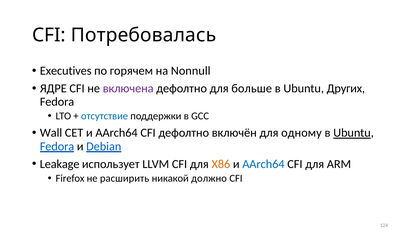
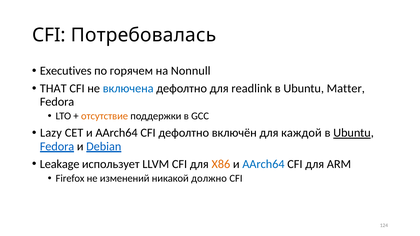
ЯДРЕ: ЯДРЕ -> THAT
включена colour: purple -> blue
больше: больше -> readlink
Других: Других -> Matter
отсутствие colour: blue -> orange
Wall: Wall -> Lazy
одному: одному -> каждой
расширить: расширить -> изменений
